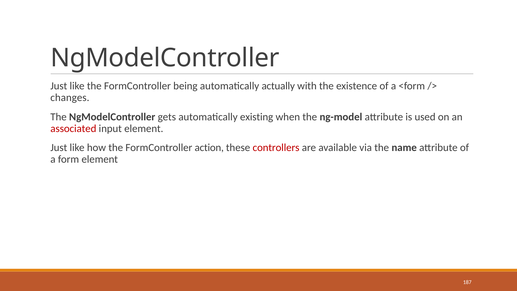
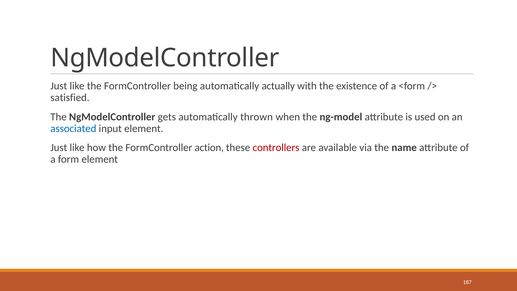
changes: changes -> satisfied
existing: existing -> thrown
associated colour: red -> blue
